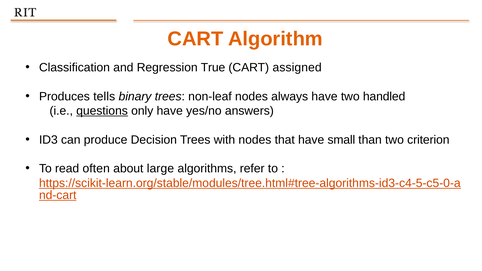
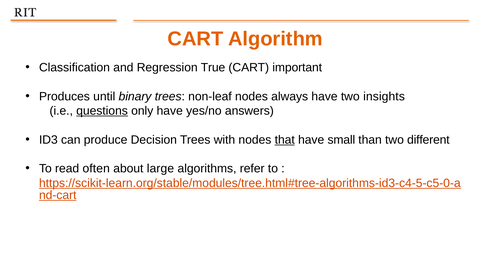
assigned: assigned -> important
tells: tells -> until
handled: handled -> insights
that underline: none -> present
criterion: criterion -> different
